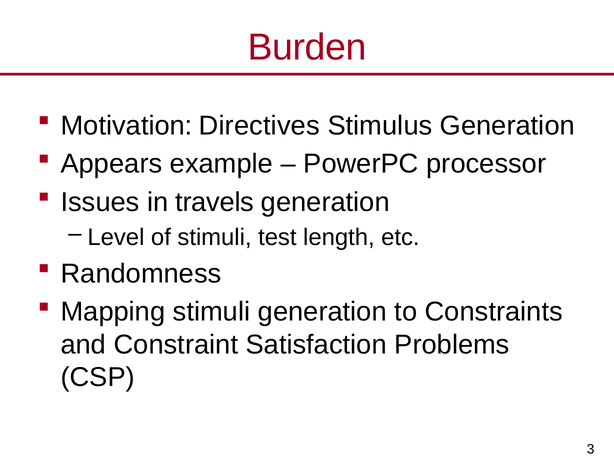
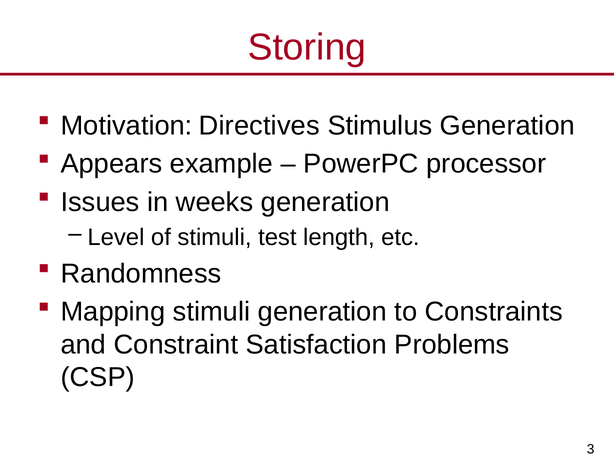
Burden: Burden -> Storing
travels: travels -> weeks
